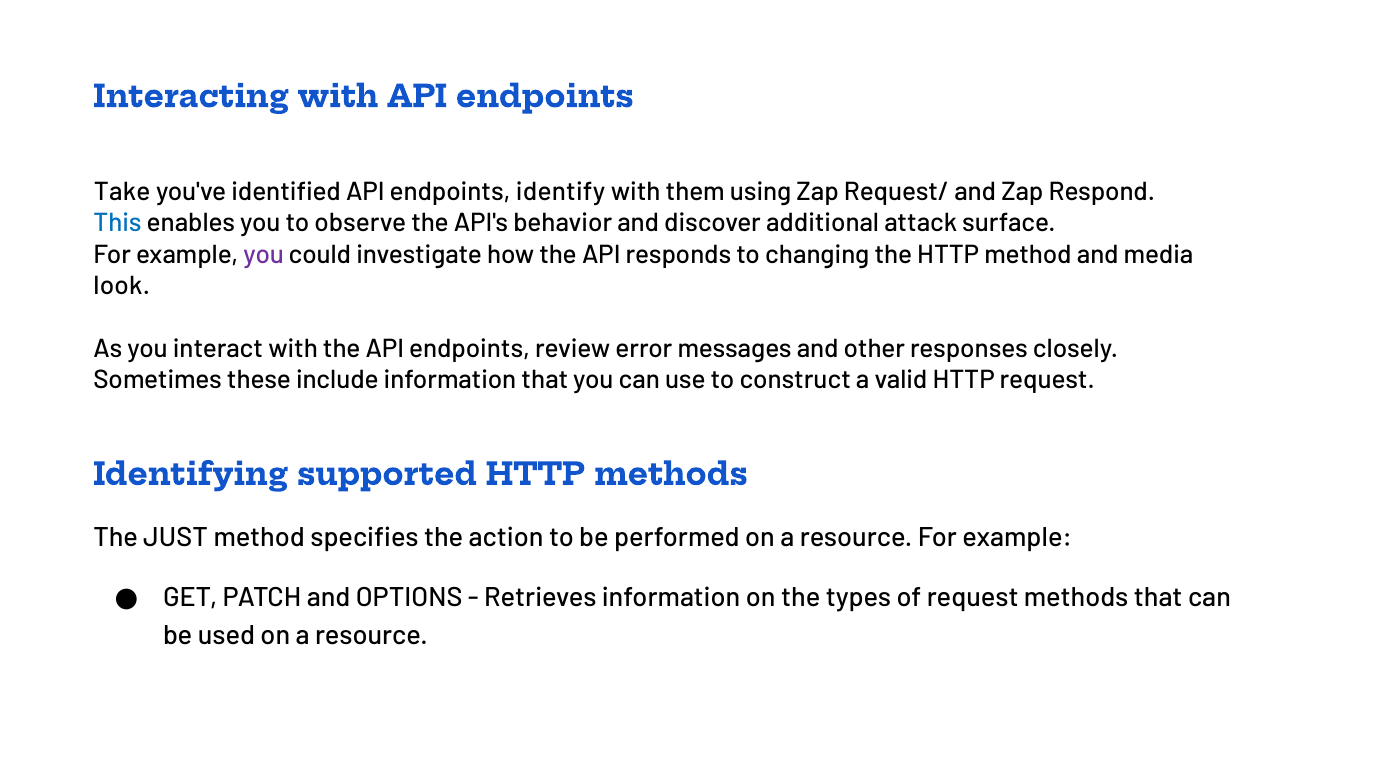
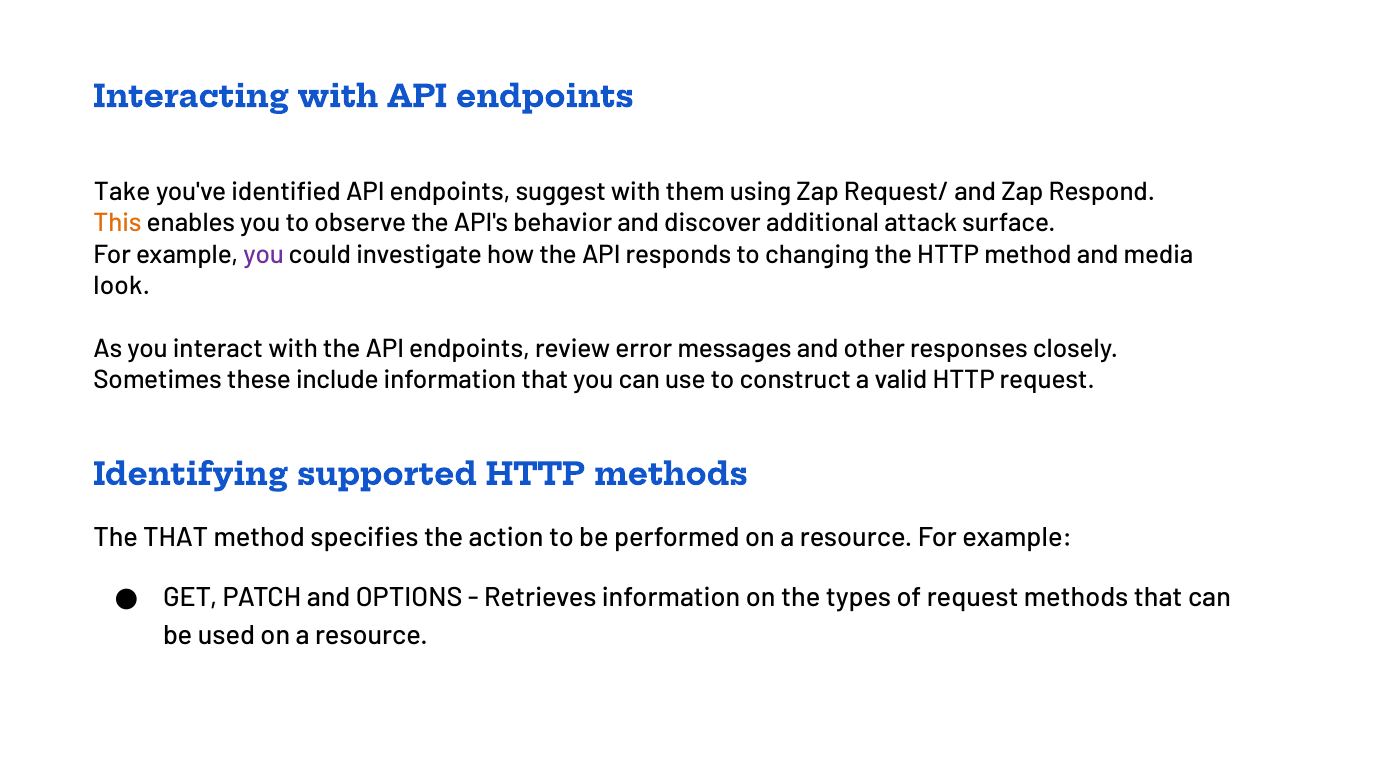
identify: identify -> suggest
This colour: blue -> orange
The JUST: JUST -> THAT
